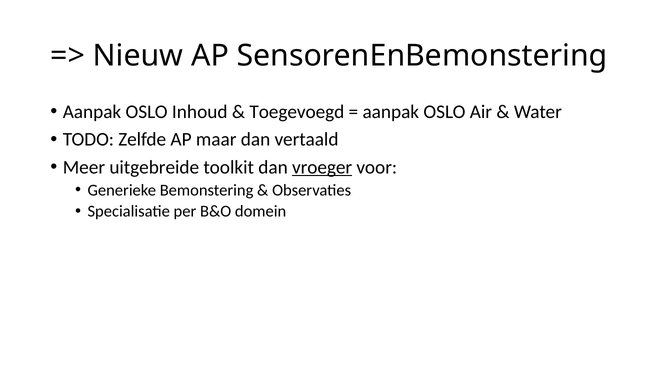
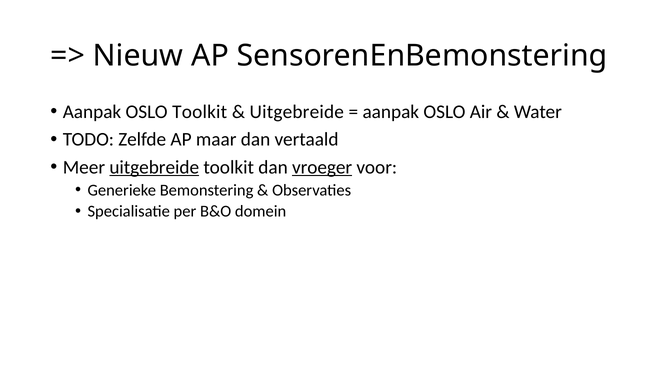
OSLO Inhoud: Inhoud -> Toolkit
Toegevoegd at (297, 112): Toegevoegd -> Uitgebreide
uitgebreide at (154, 167) underline: none -> present
